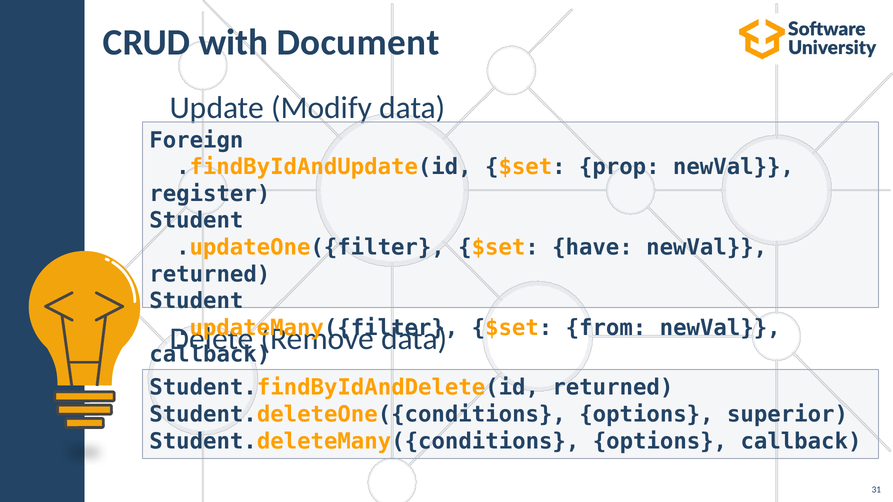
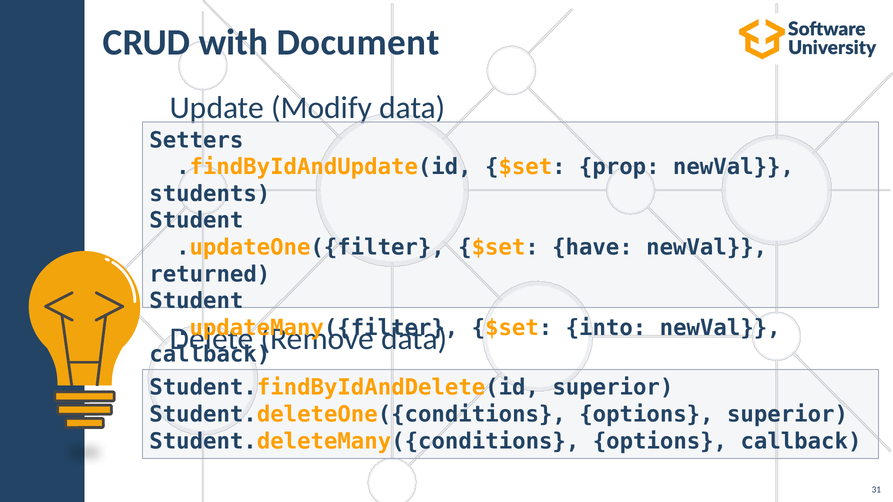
Foreign: Foreign -> Setters
register: register -> students
from: from -> into
Student.findByIdAndDelete(id returned: returned -> superior
